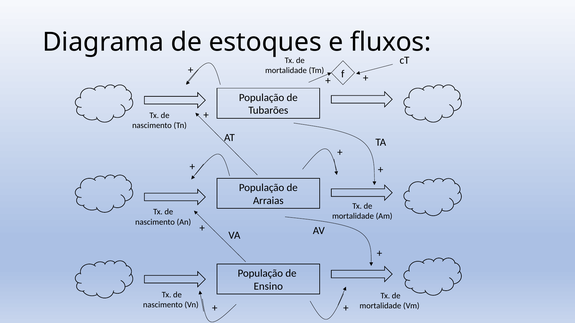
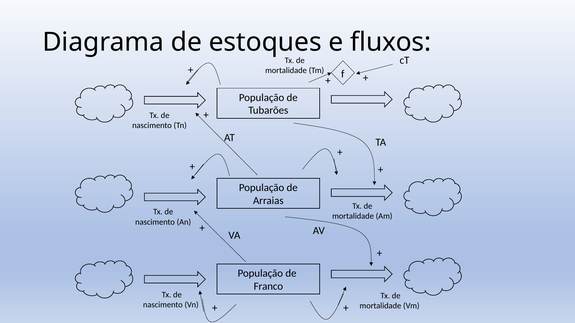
Ensino: Ensino -> Franco
